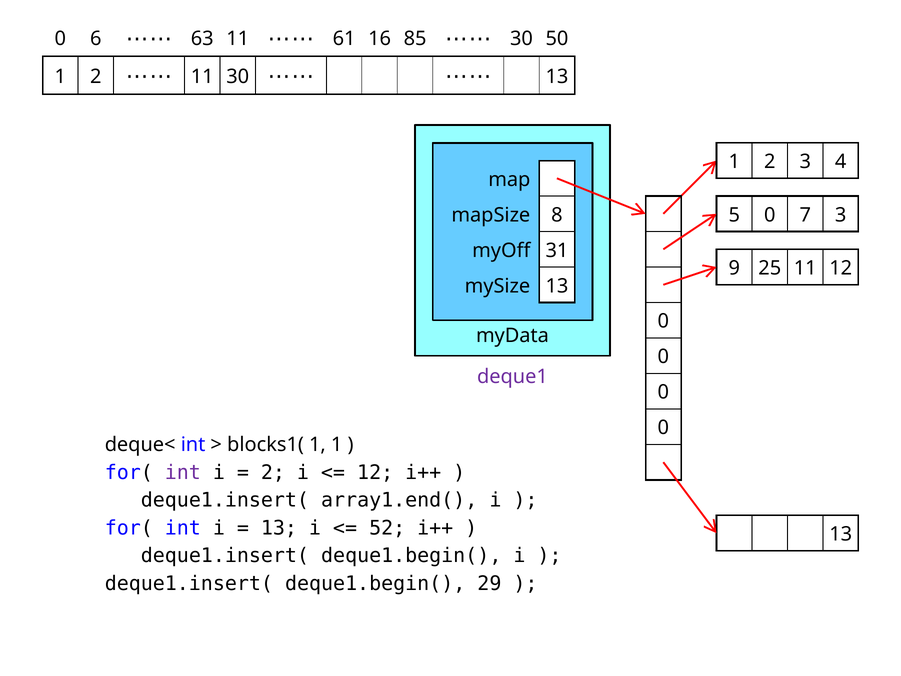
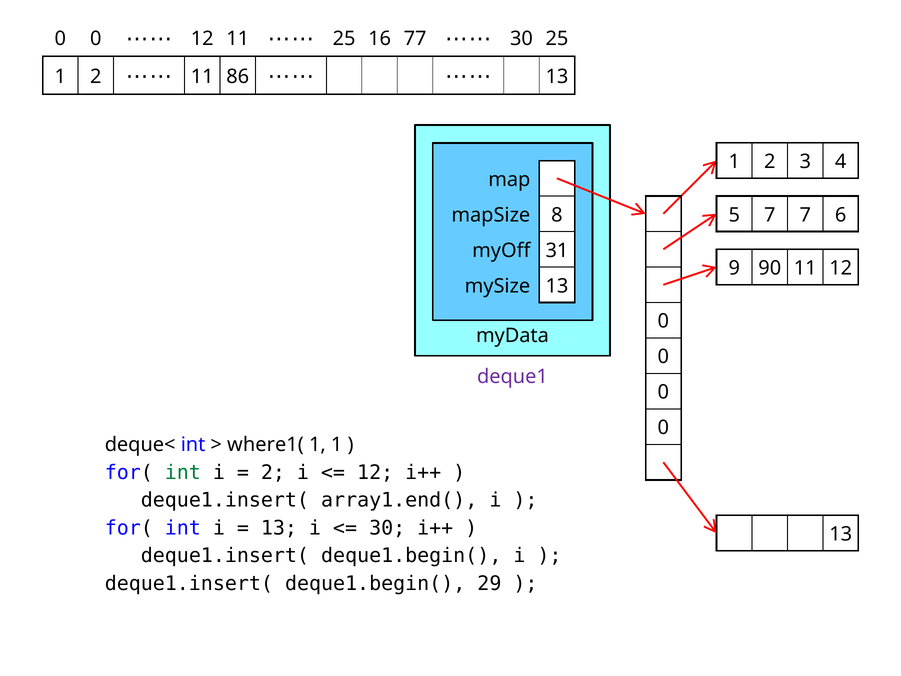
6 at (96, 39): 6 -> 0
63 at (202, 39): 63 -> 12
61 at (344, 39): 61 -> 25
85: 85 -> 77
30 50: 50 -> 25
11 30: 30 -> 86
5 0: 0 -> 7
7 3: 3 -> 6
25: 25 -> 90
blocks1(: blocks1( -> where1(
int at (183, 472) colour: purple -> green
52 at (387, 528): 52 -> 30
